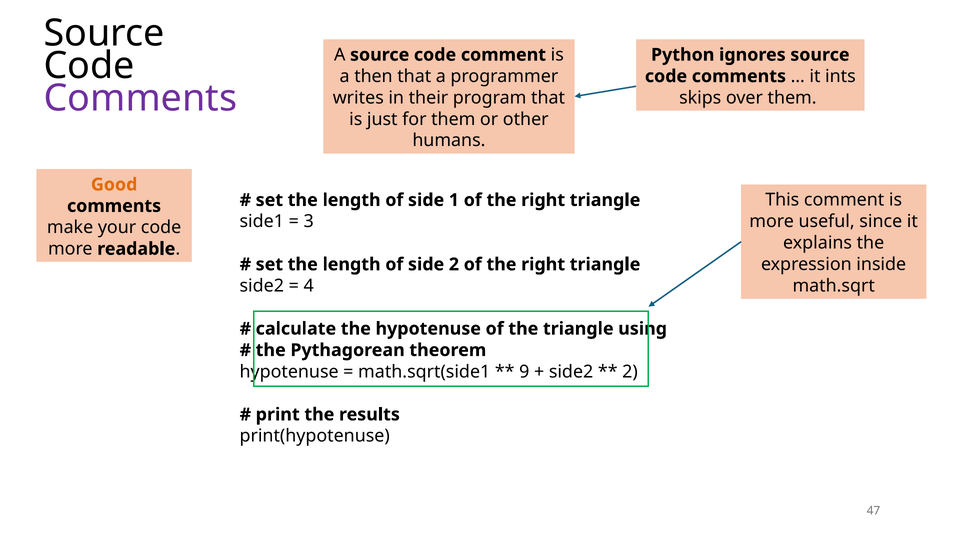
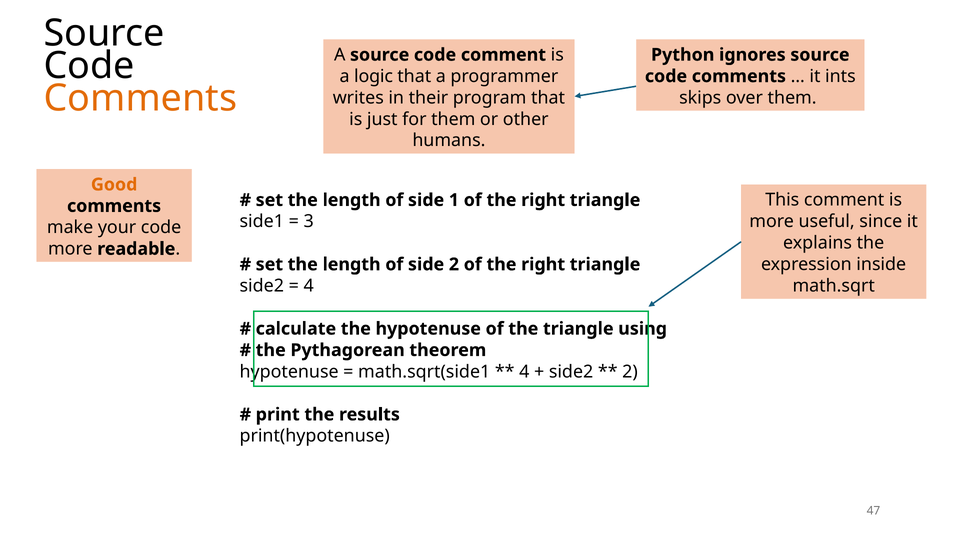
then: then -> logic
Comments at (140, 98) colour: purple -> orange
9 at (524, 372): 9 -> 4
